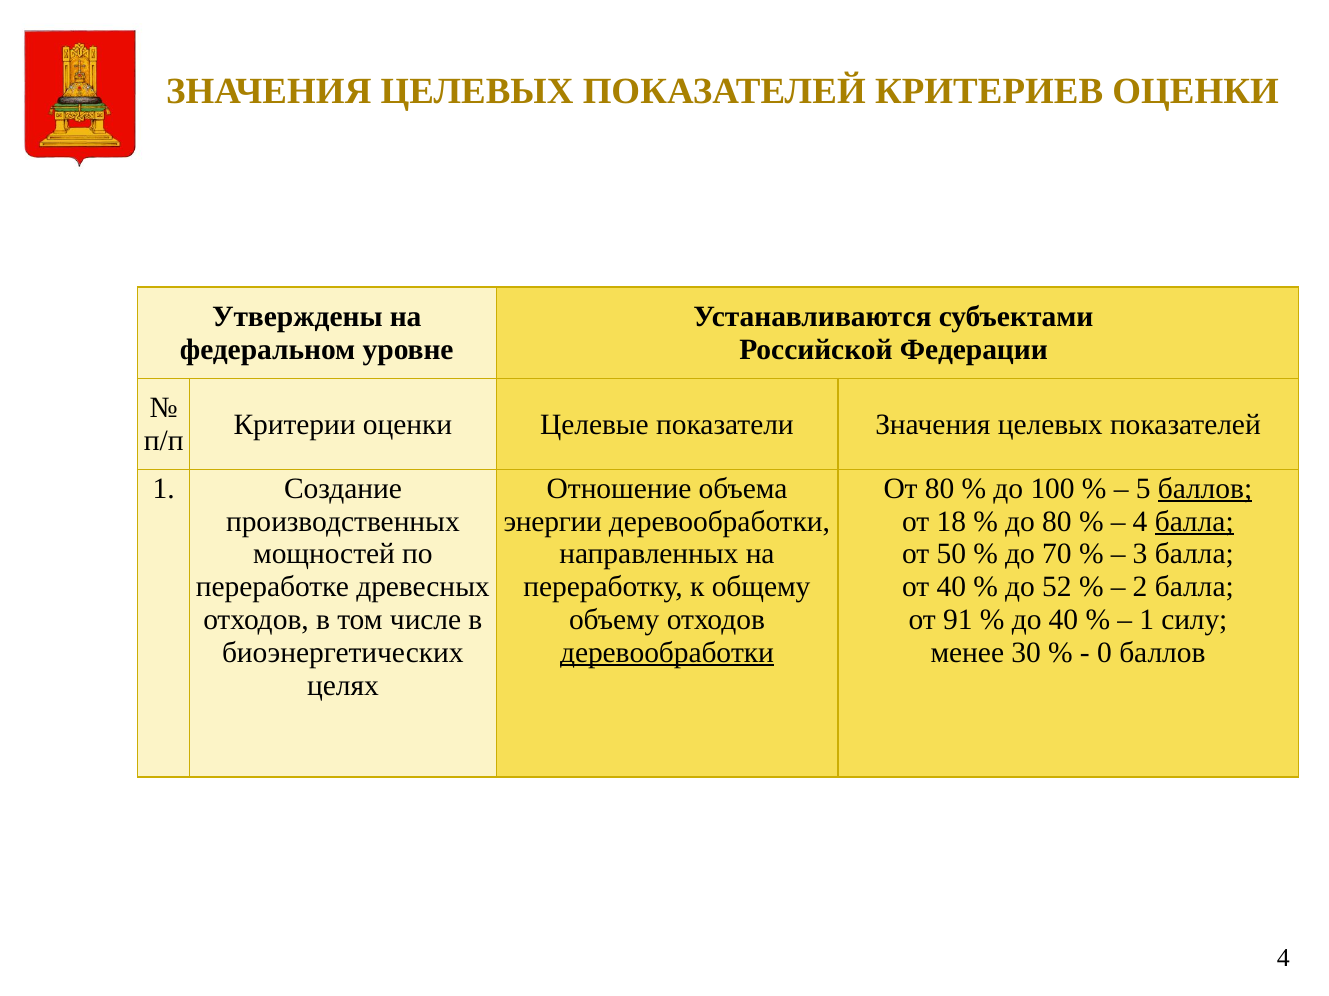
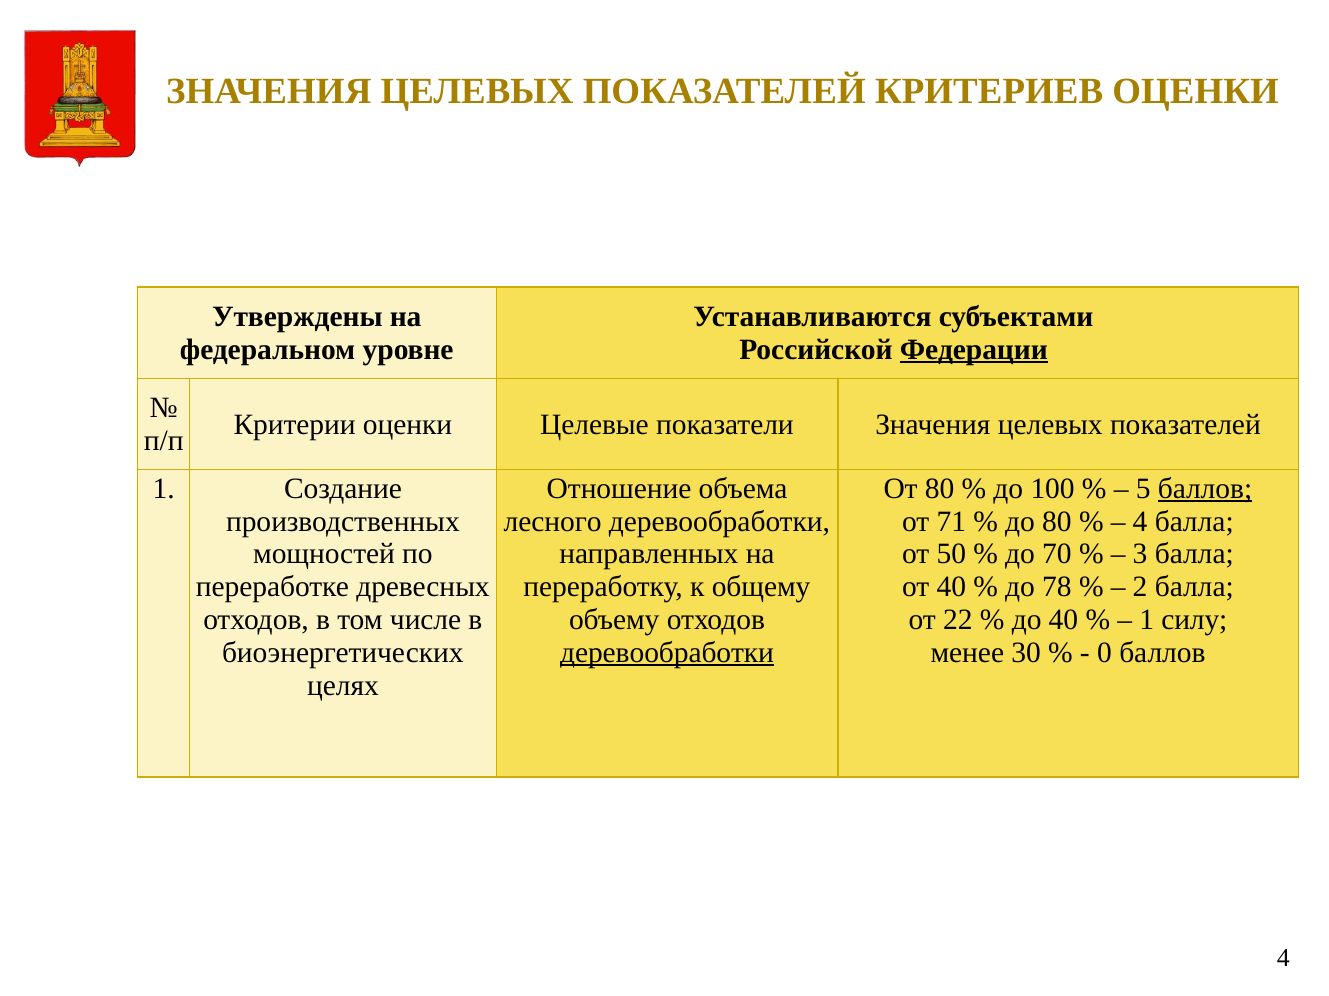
Федерации underline: none -> present
энергии: энергии -> лесного
18: 18 -> 71
балла at (1194, 522) underline: present -> none
52: 52 -> 78
91: 91 -> 22
